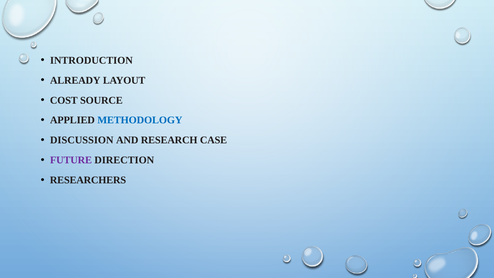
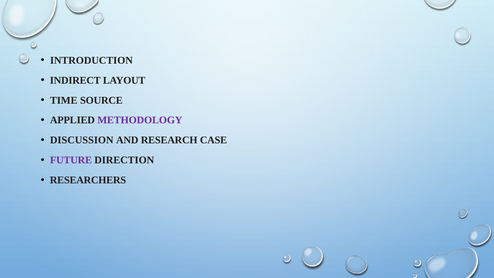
ALREADY: ALREADY -> INDIRECT
COST: COST -> TIME
METHODOLOGY colour: blue -> purple
